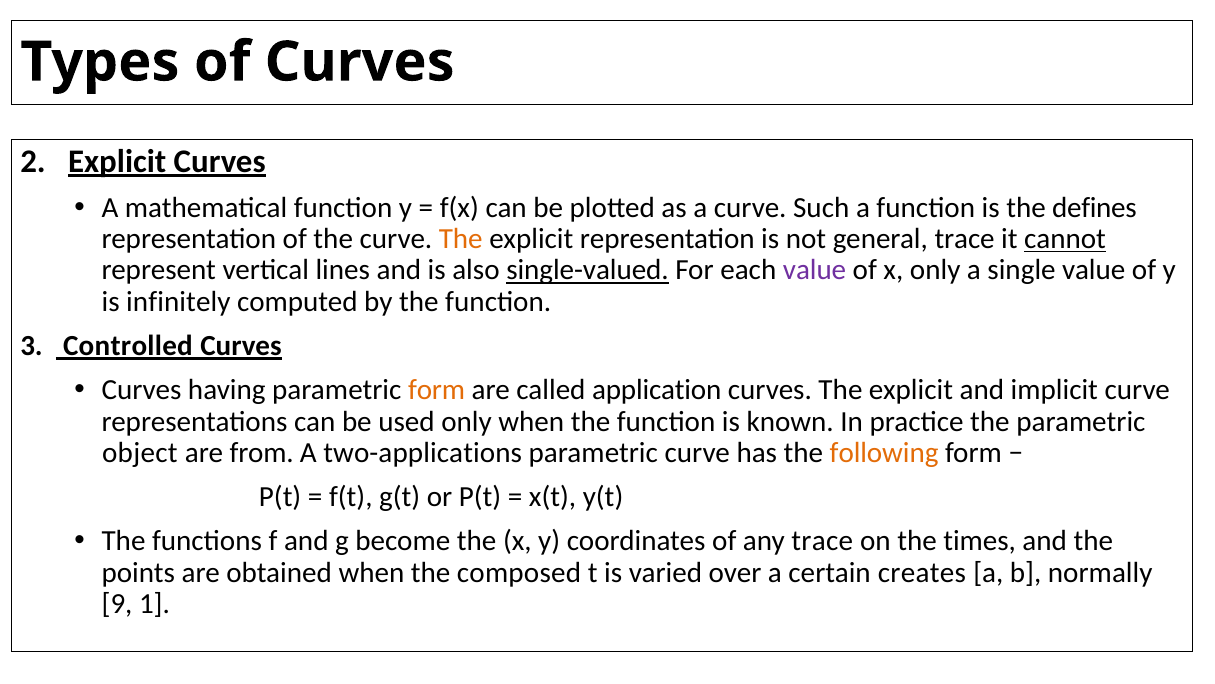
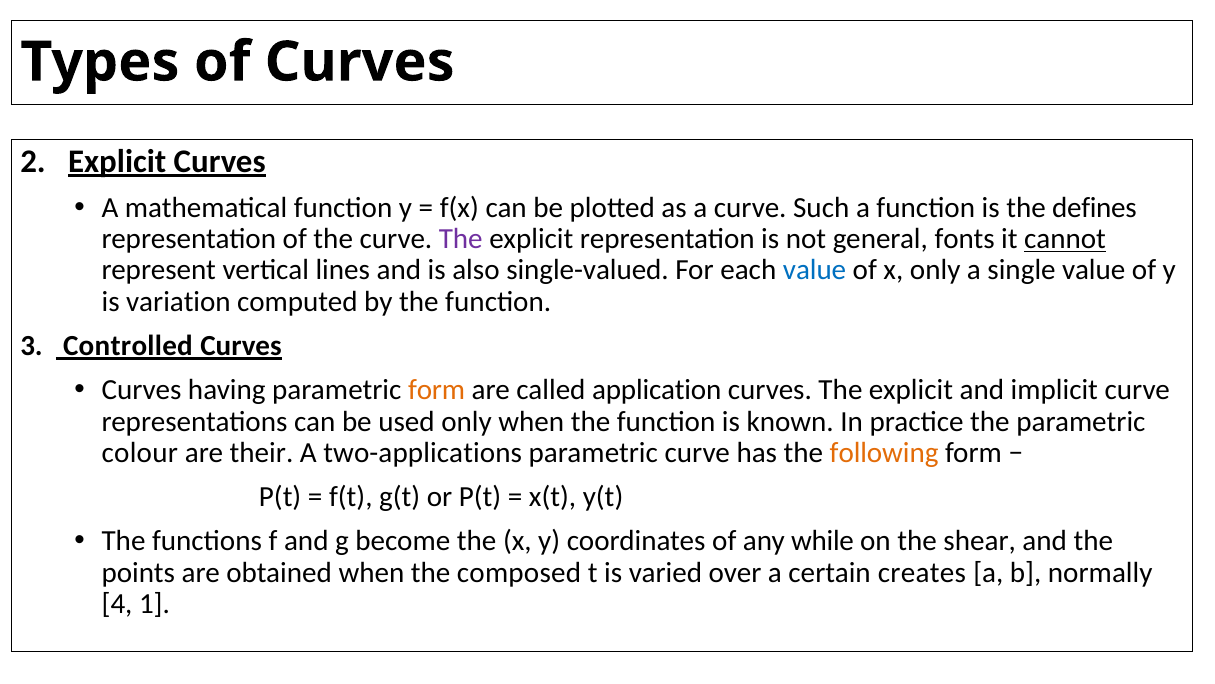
The at (461, 239) colour: orange -> purple
general trace: trace -> fonts
single-valued underline: present -> none
value at (815, 270) colour: purple -> blue
infinitely: infinitely -> variation
object: object -> colour
from: from -> their
any trace: trace -> while
times: times -> shear
9: 9 -> 4
